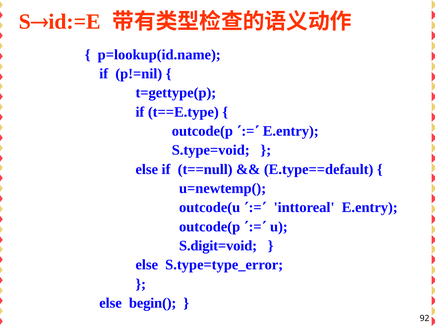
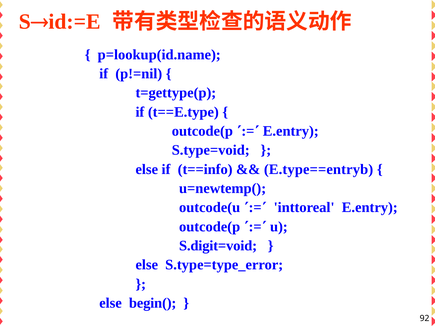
t==null: t==null -> t==info
E.type==default: E.type==default -> E.type==entryb
